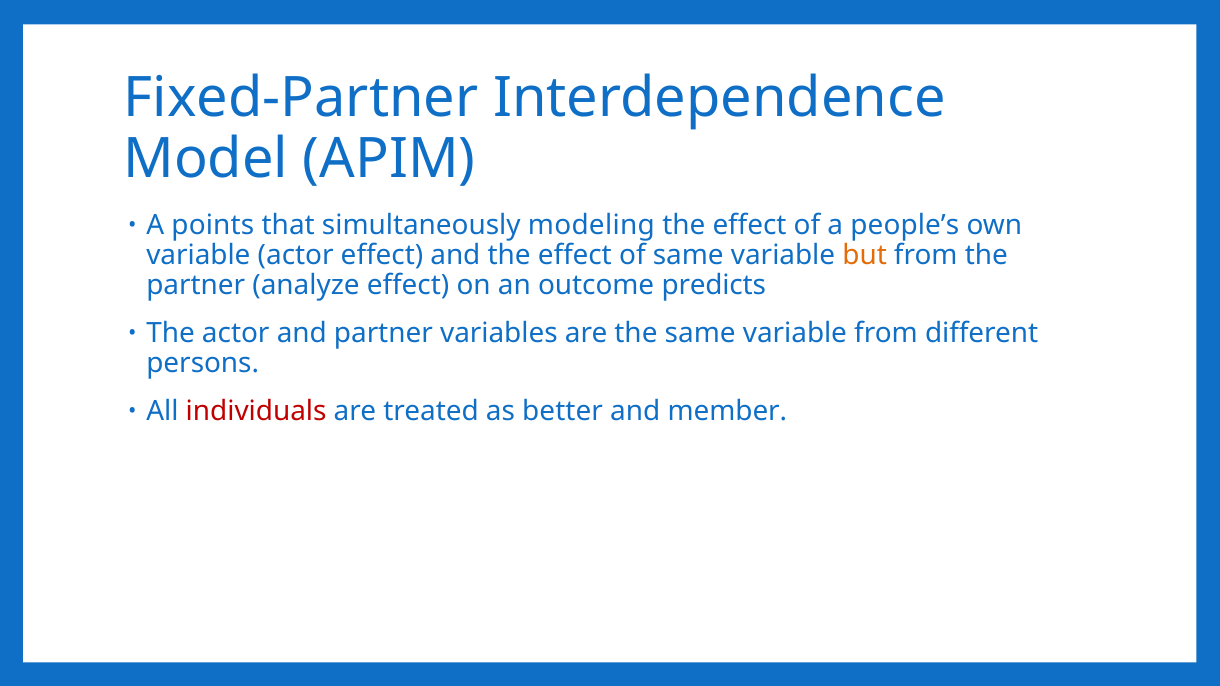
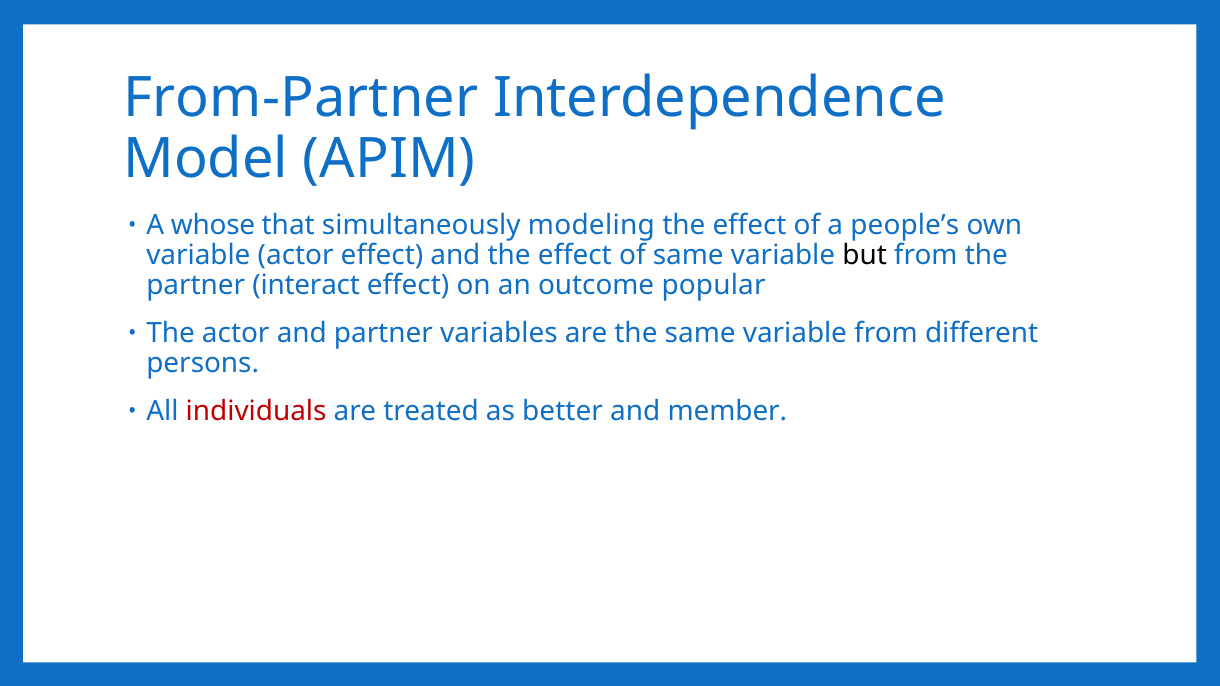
Fixed-Partner: Fixed-Partner -> From-Partner
points: points -> whose
but colour: orange -> black
analyze: analyze -> interact
predicts: predicts -> popular
